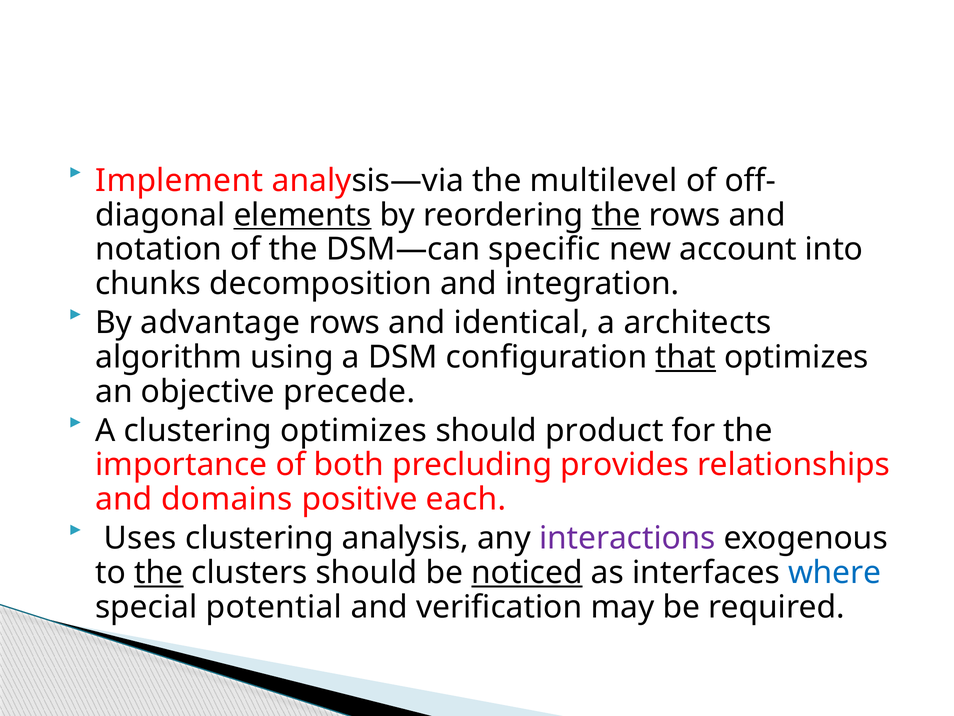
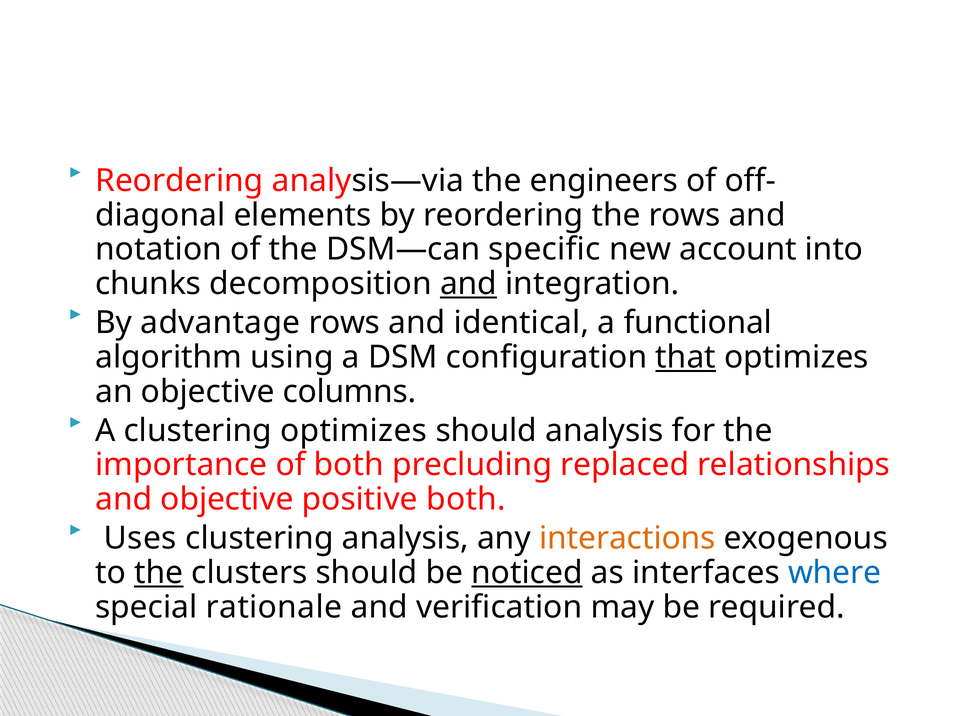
Implement at (179, 181): Implement -> Reordering
multilevel: multilevel -> engineers
elements underline: present -> none
the at (616, 215) underline: present -> none
and at (469, 284) underline: none -> present
architects: architects -> functional
precede: precede -> columns
should product: product -> analysis
provides: provides -> replaced
and domains: domains -> objective
positive each: each -> both
interactions colour: purple -> orange
potential: potential -> rationale
